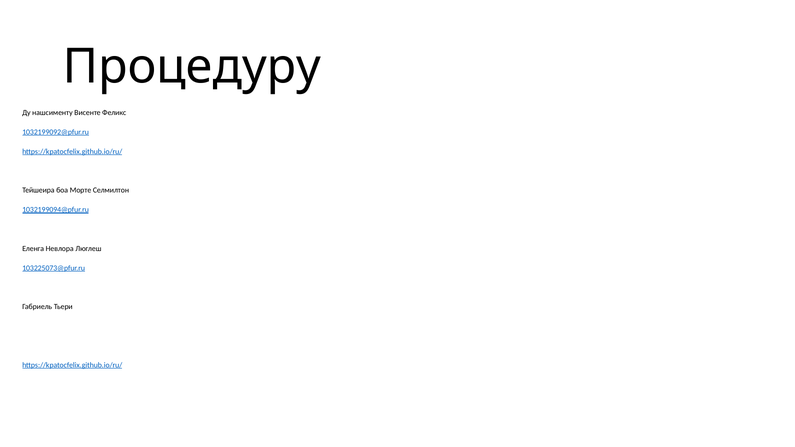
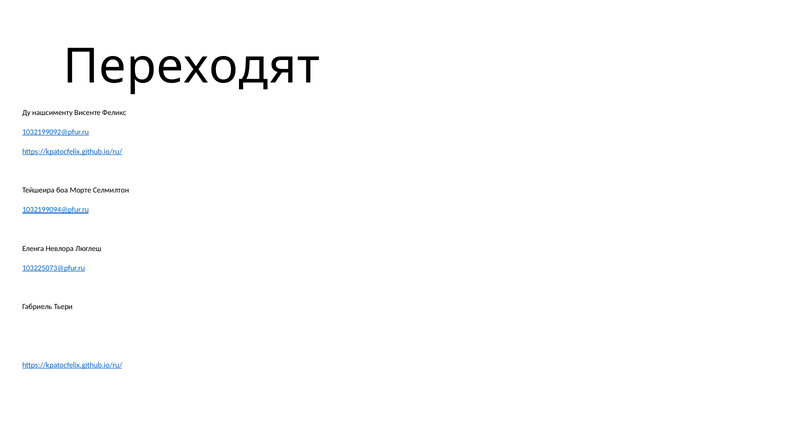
Процедуру: Процедуру -> Переходят
